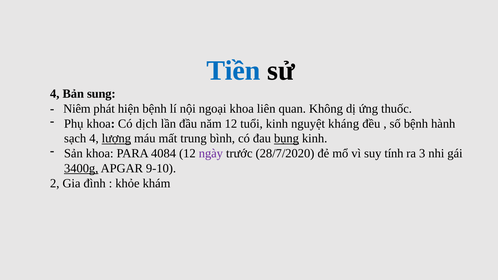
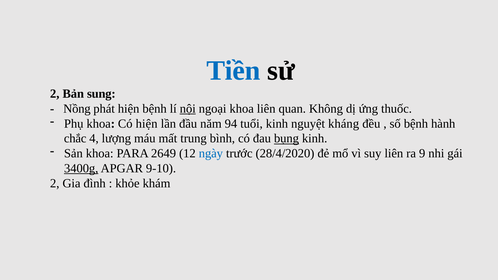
4 at (55, 94): 4 -> 2
Niêm: Niêm -> Nồng
nội underline: none -> present
Có dịch: dịch -> hiện
năm 12: 12 -> 94
sạch: sạch -> chắc
lượng underline: present -> none
4084: 4084 -> 2649
ngày colour: purple -> blue
28/7/2020: 28/7/2020 -> 28/4/2020
suy tính: tính -> liên
3: 3 -> 9
